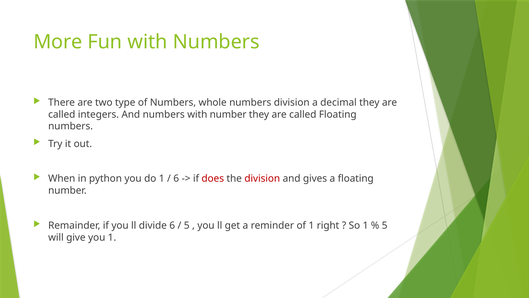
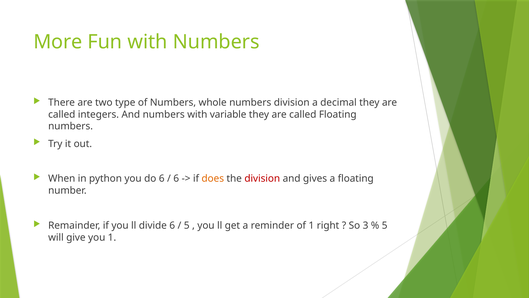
with number: number -> variable
do 1: 1 -> 6
does colour: red -> orange
So 1: 1 -> 3
